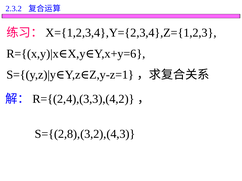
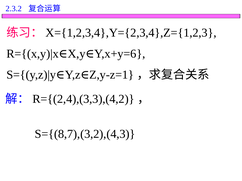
S={(2,8),(3,2),(4,3: S={(2,8),(3,2),(4,3 -> S={(8,7),(3,2),(4,3
